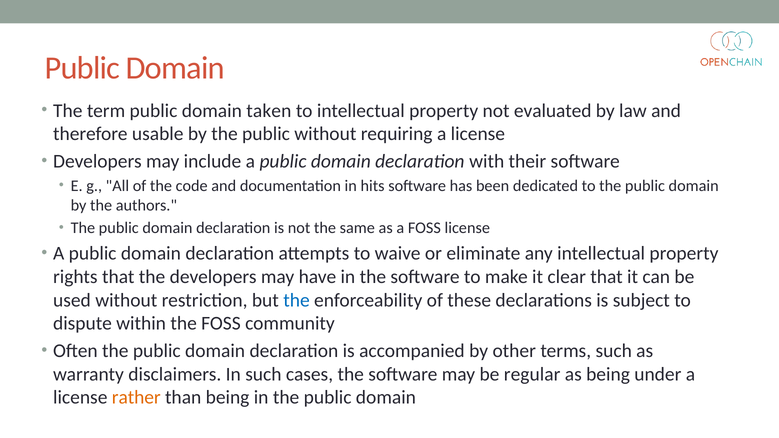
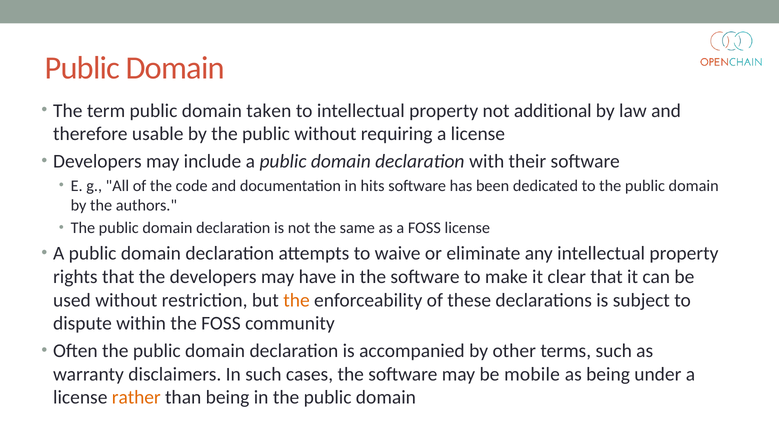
evaluated: evaluated -> additional
the at (296, 300) colour: blue -> orange
regular: regular -> mobile
